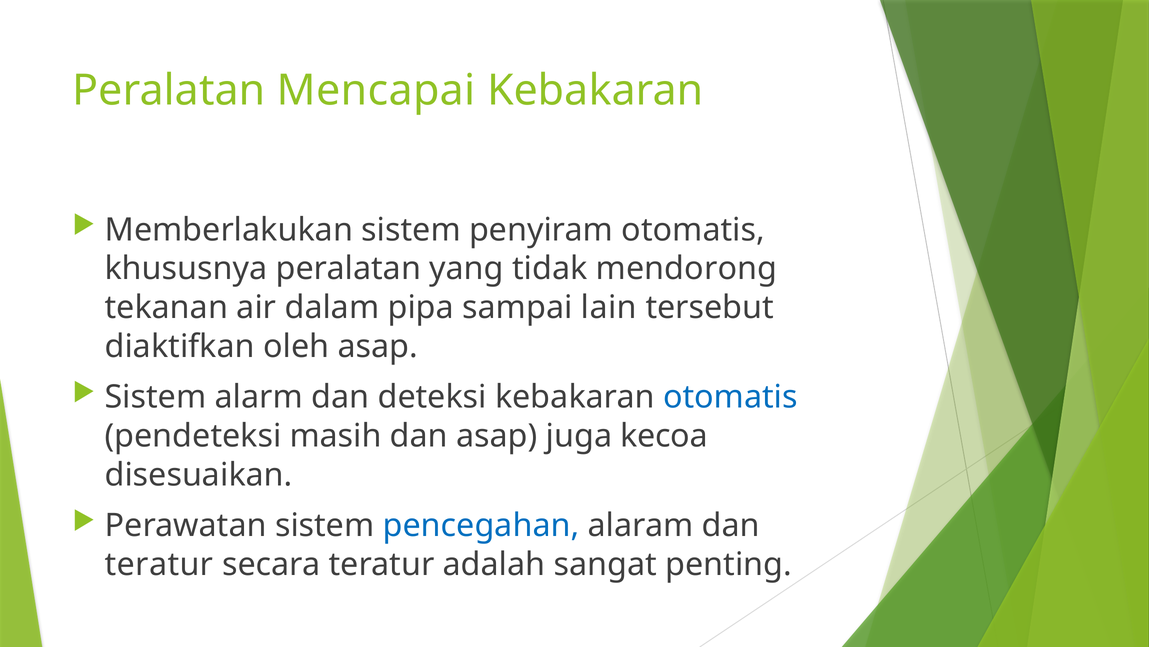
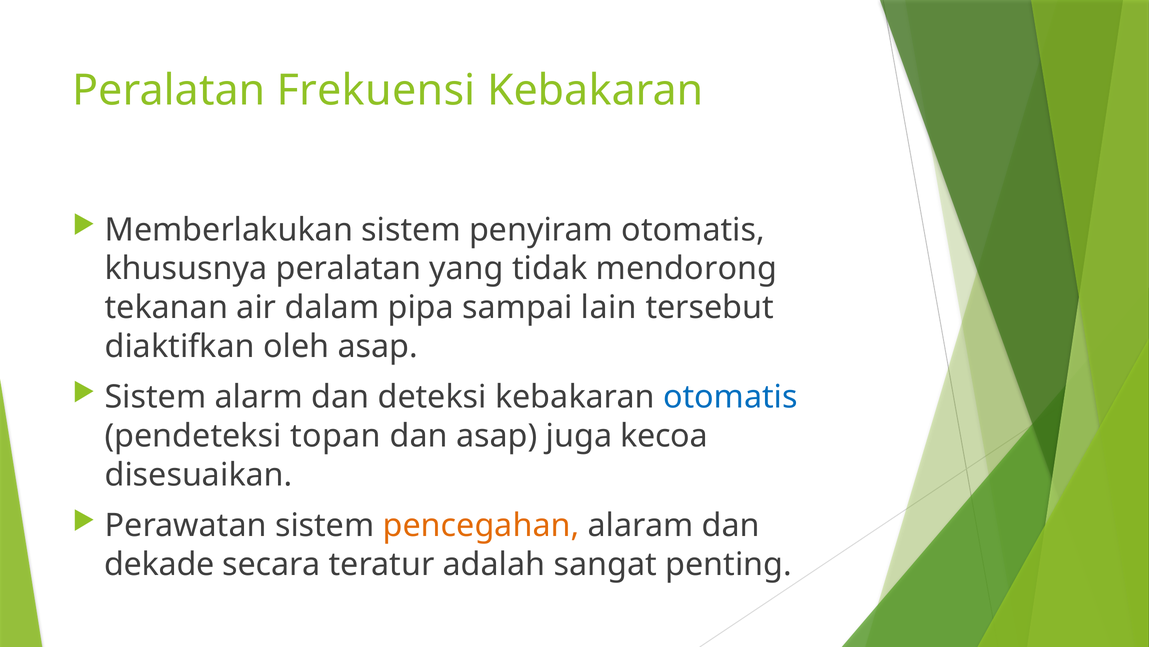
Mencapai: Mencapai -> Frekuensi
masih: masih -> topan
pencegahan colour: blue -> orange
teratur at (159, 564): teratur -> dekade
